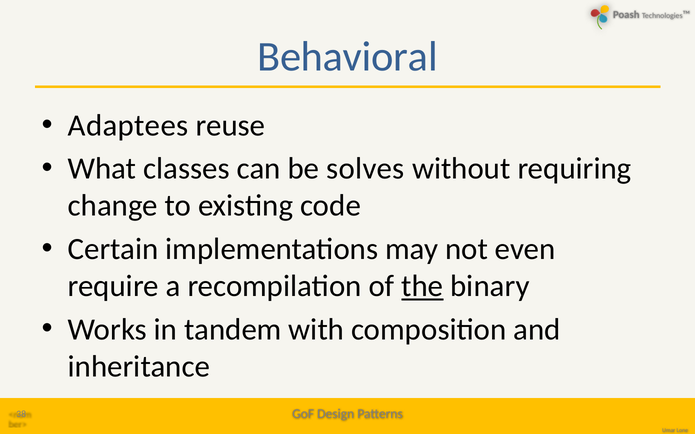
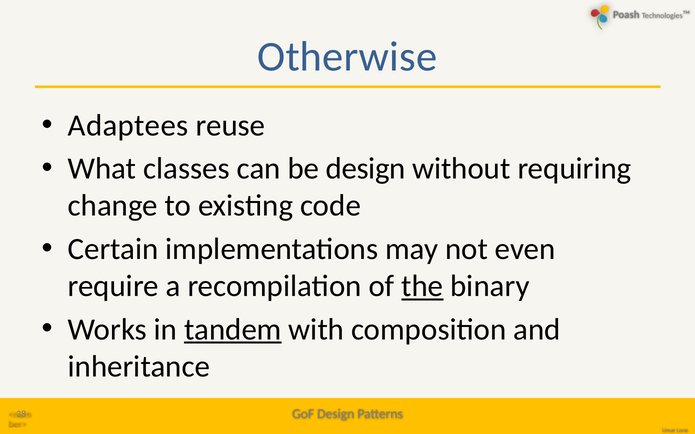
Behavioral: Behavioral -> Otherwise
be solves: solves -> design
tandem underline: none -> present
